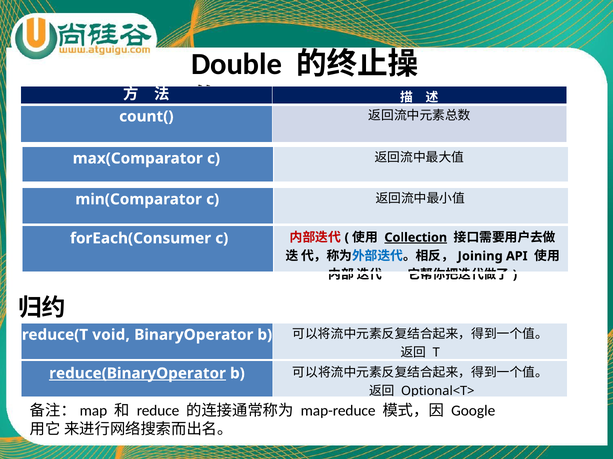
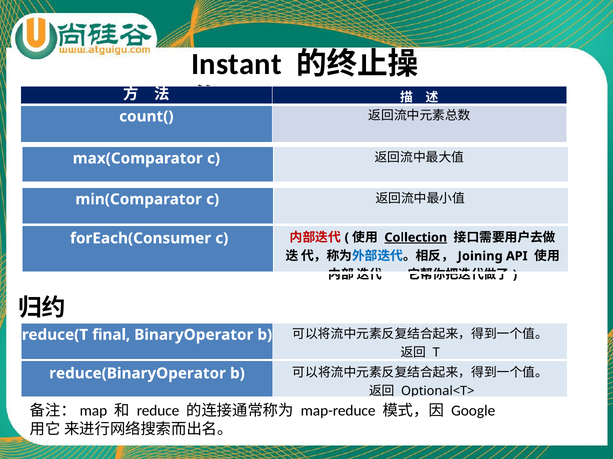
Double: Double -> Instant
void: void -> final
reduce(BinaryOperator underline: present -> none
